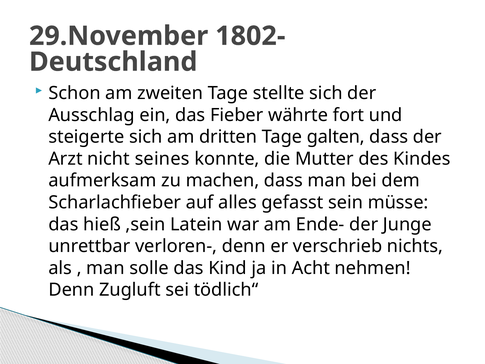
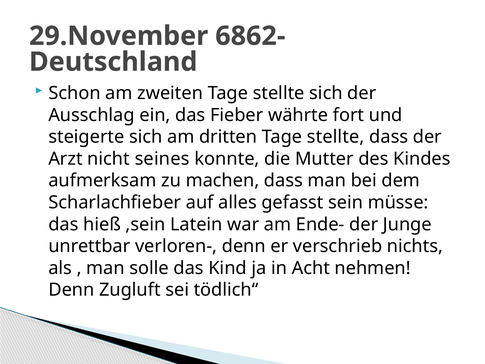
1802-: 1802- -> 6862-
dritten Tage galten: galten -> stellte
